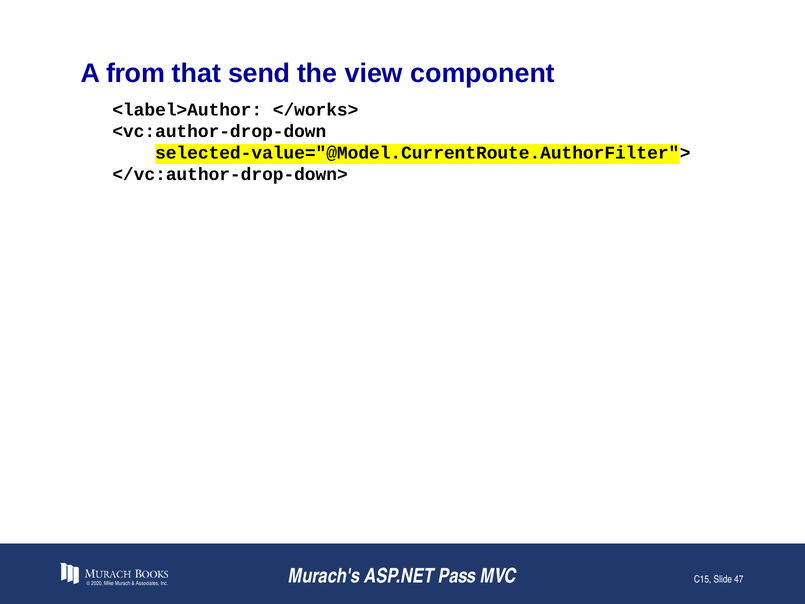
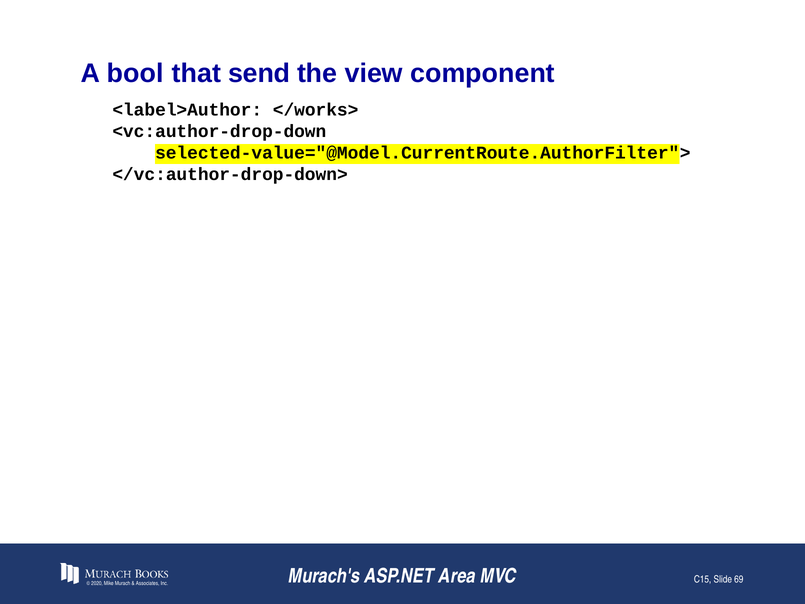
from: from -> bool
Pass: Pass -> Area
47: 47 -> 69
